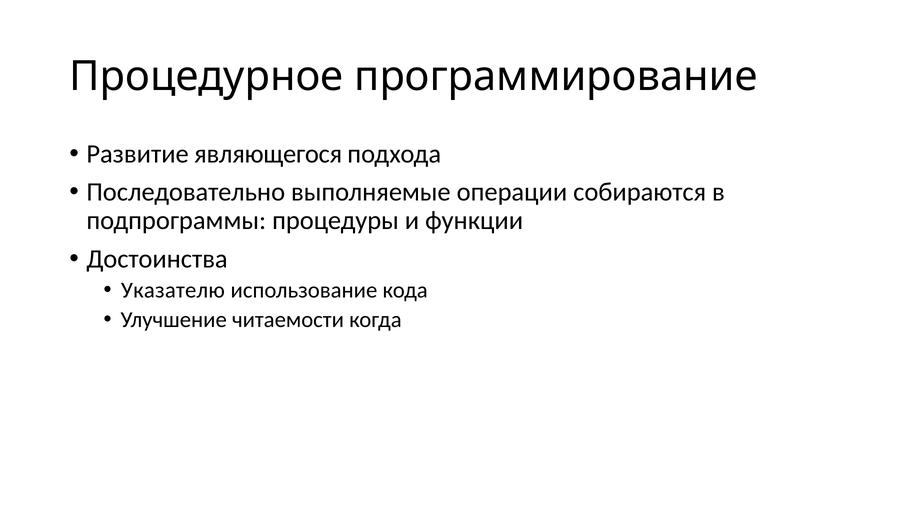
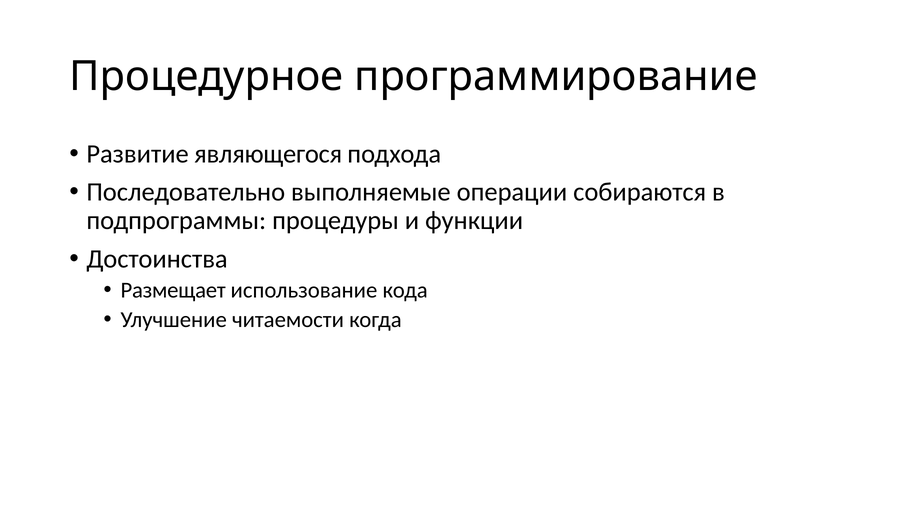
Указателю: Указателю -> Размещает
